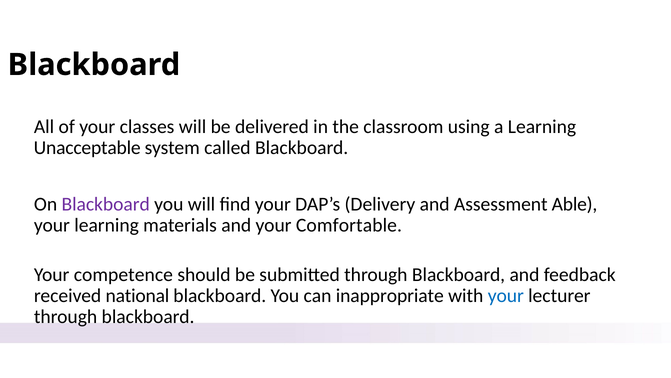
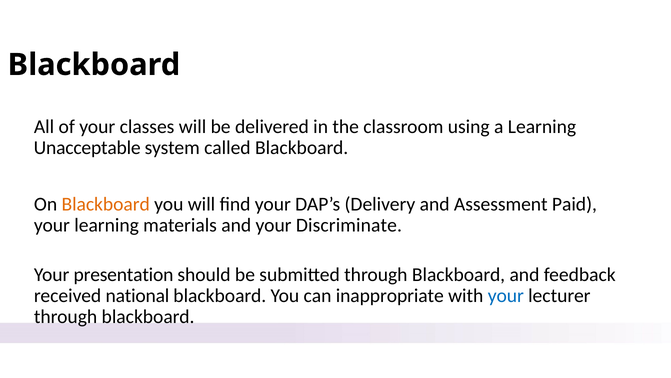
Blackboard at (106, 204) colour: purple -> orange
Able: Able -> Paid
Comfortable: Comfortable -> Discriminate
competence: competence -> presentation
